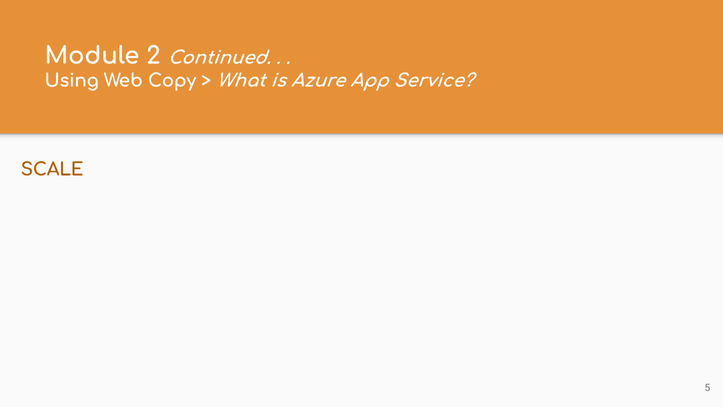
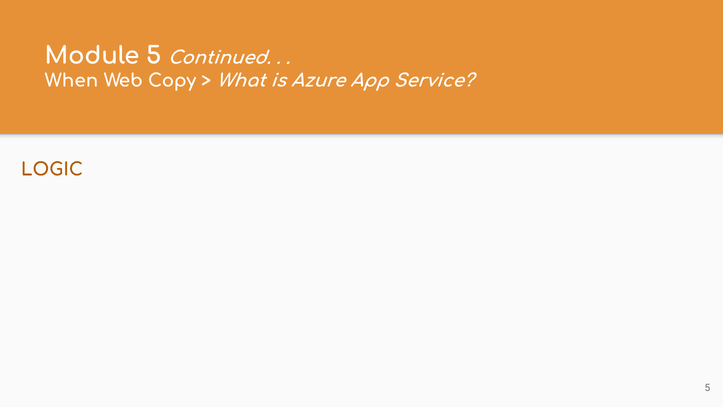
Module 2: 2 -> 5
Using: Using -> When
SCALE: SCALE -> LOGIC
